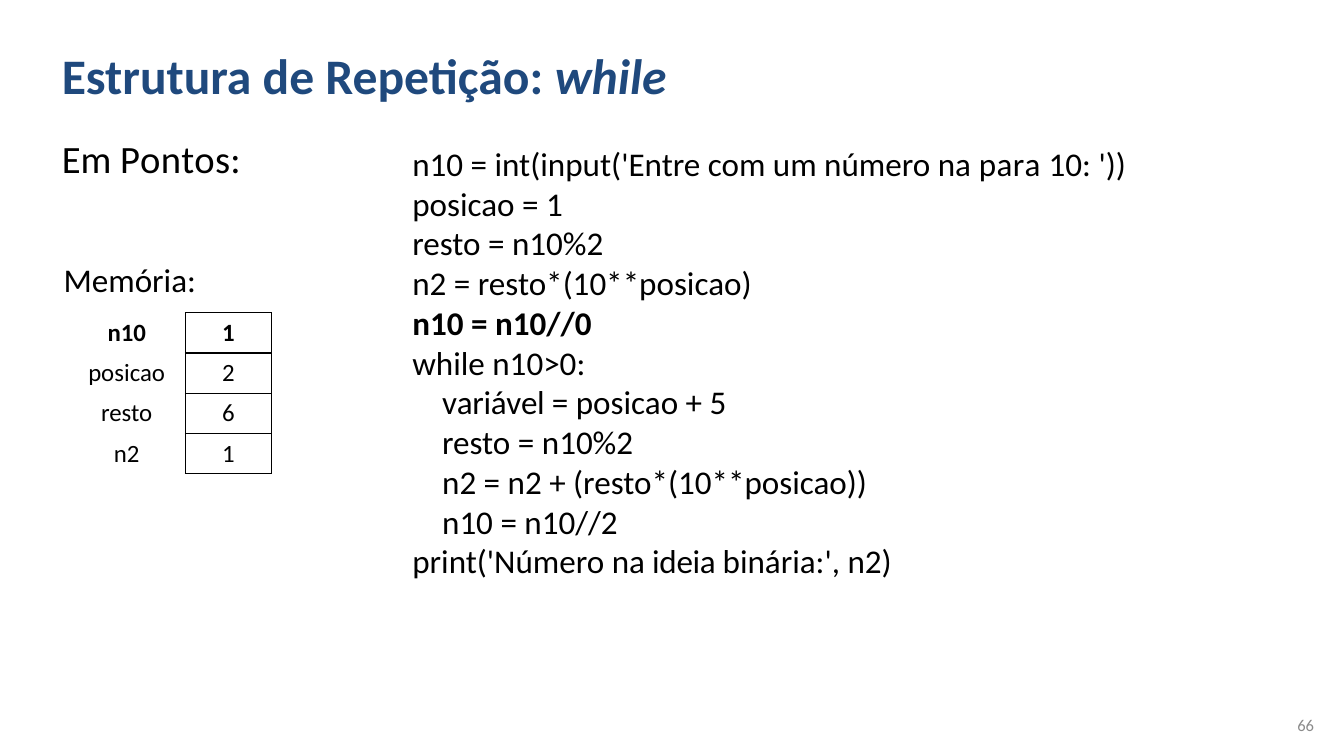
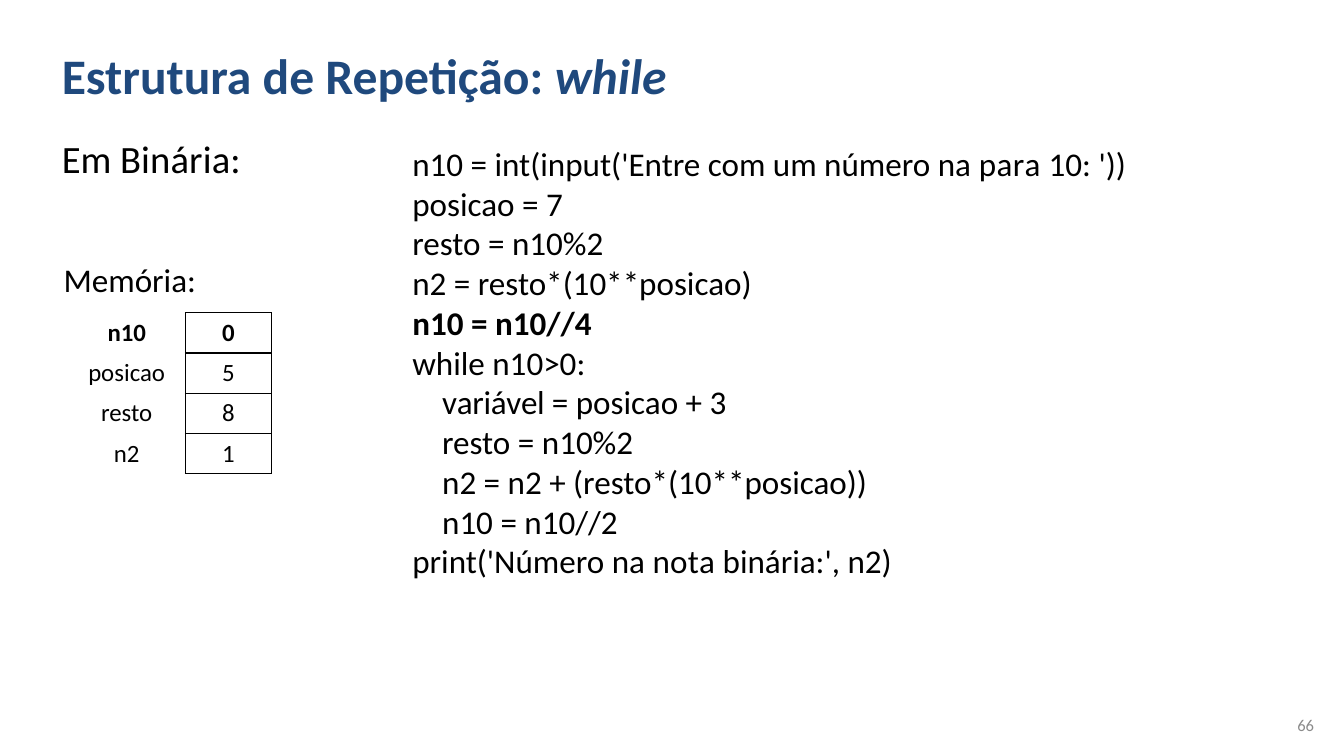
Em Pontos: Pontos -> Binária
1 at (554, 205): 1 -> 7
n10//0: n10//0 -> n10//4
n10 1: 1 -> 0
2: 2 -> 5
5: 5 -> 3
6: 6 -> 8
ideia: ideia -> nota
